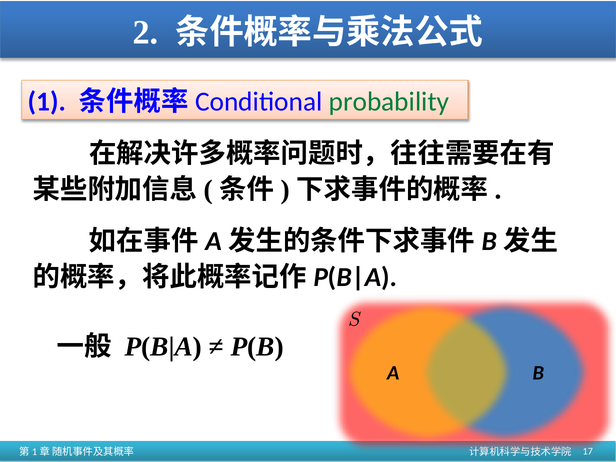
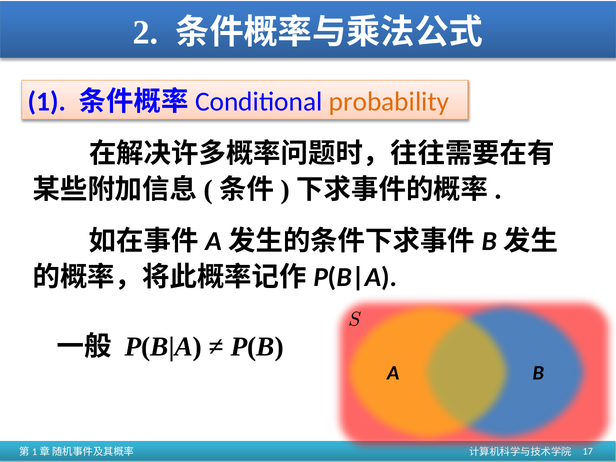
probability colour: green -> orange
